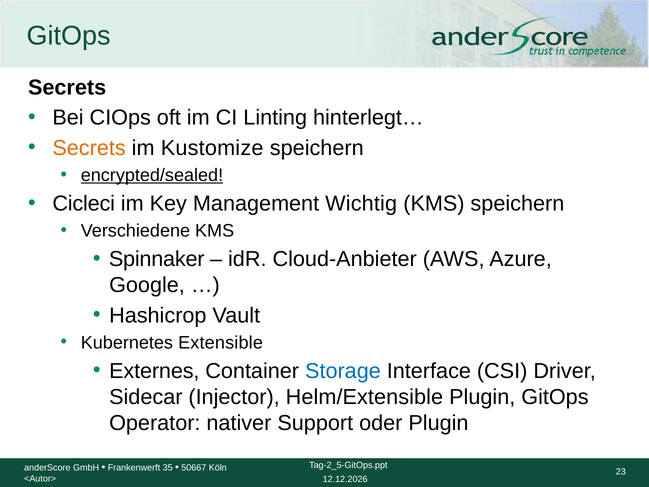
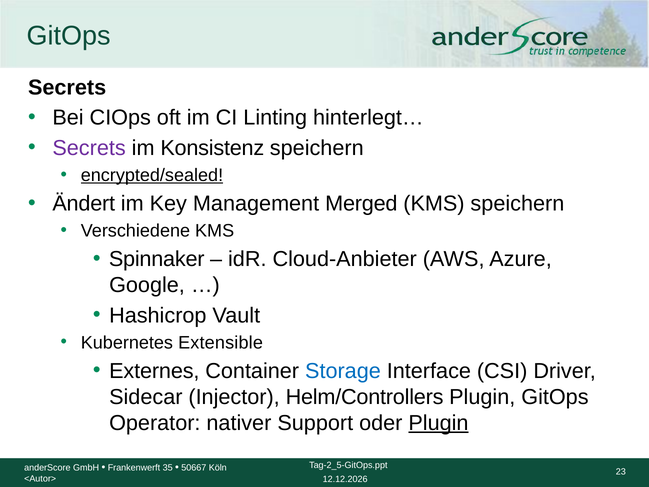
Secrets at (89, 148) colour: orange -> purple
Kustomize: Kustomize -> Konsistenz
Cicleci: Cicleci -> Ändert
Wichtig: Wichtig -> Merged
Helm/Extensible: Helm/Extensible -> Helm/Controllers
Plugin at (438, 423) underline: none -> present
